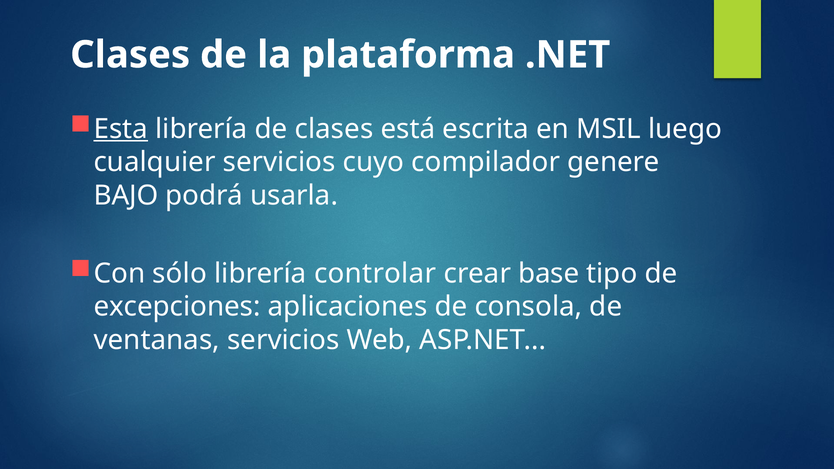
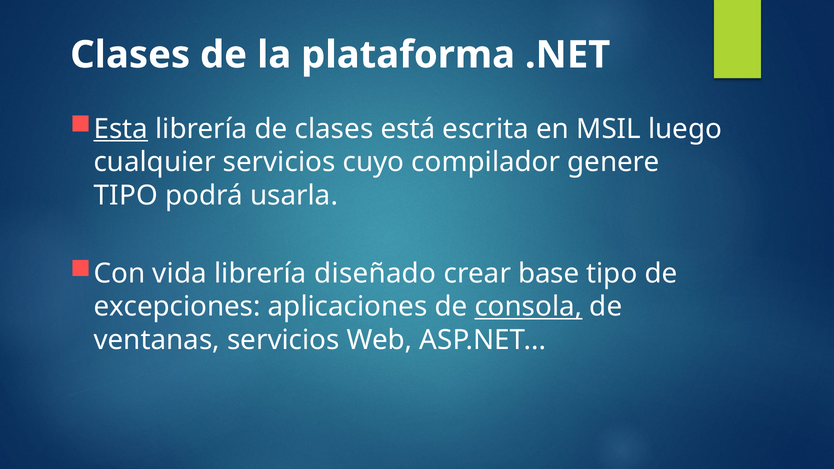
BAJO at (126, 196): BAJO -> TIPO
sólo: sólo -> vida
controlar: controlar -> diseñado
consola underline: none -> present
